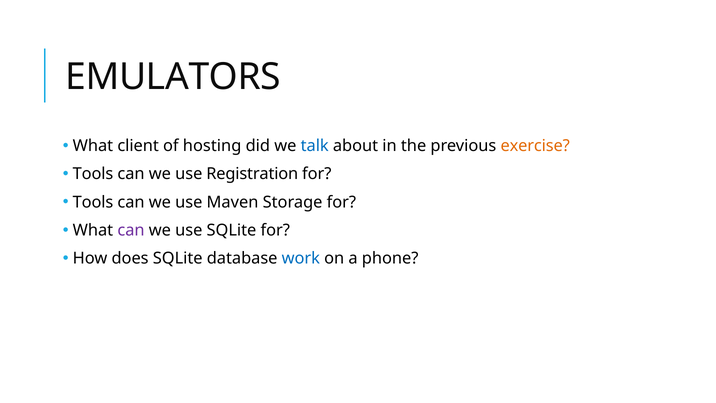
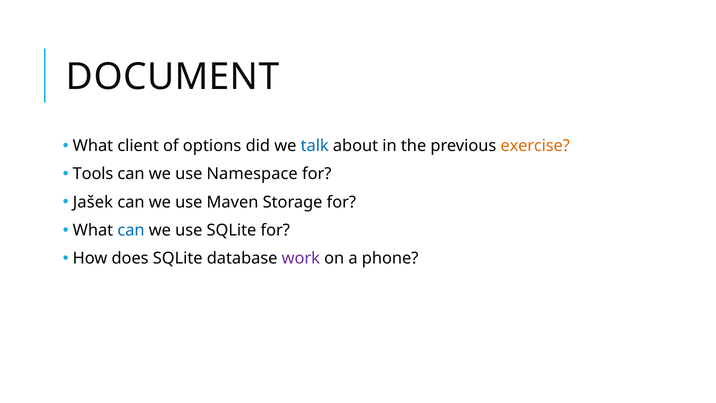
EMULATORS: EMULATORS -> DOCUMENT
hosting: hosting -> options
Registration: Registration -> Namespace
Tools at (93, 202): Tools -> Jašek
can at (131, 230) colour: purple -> blue
work colour: blue -> purple
